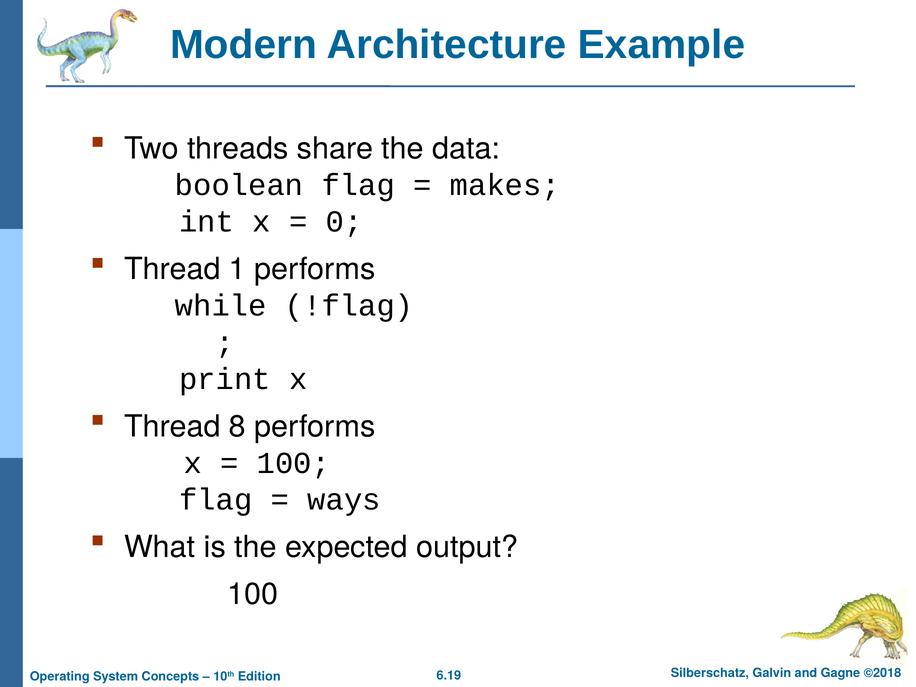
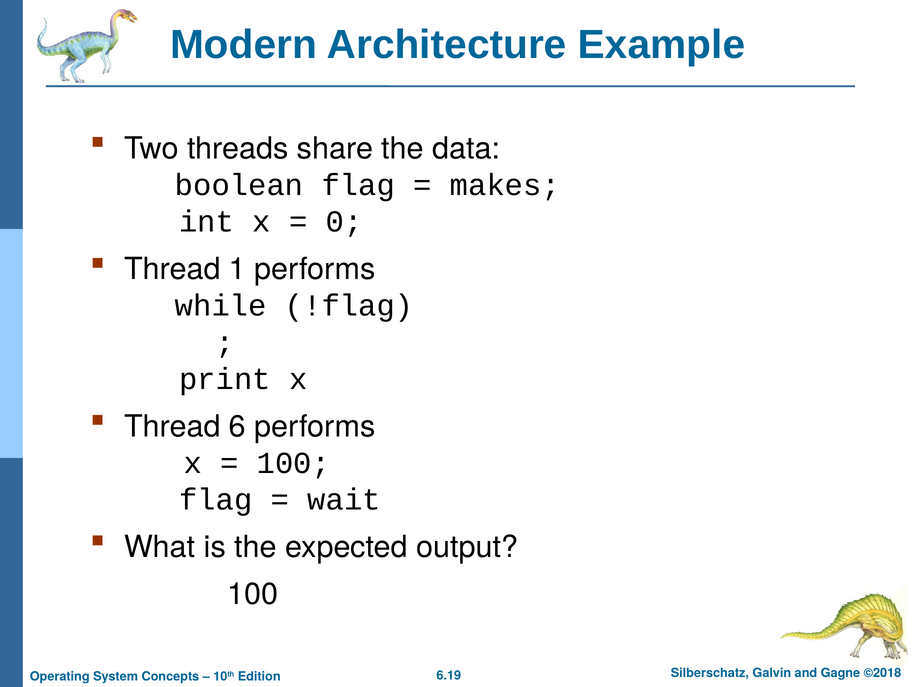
8: 8 -> 6
ways: ways -> wait
